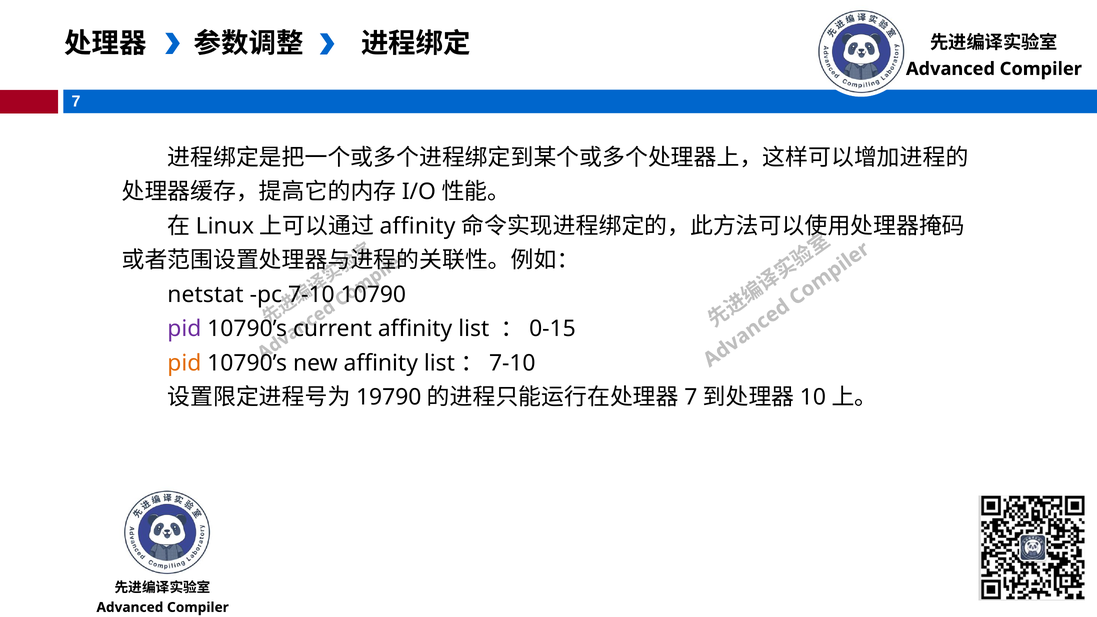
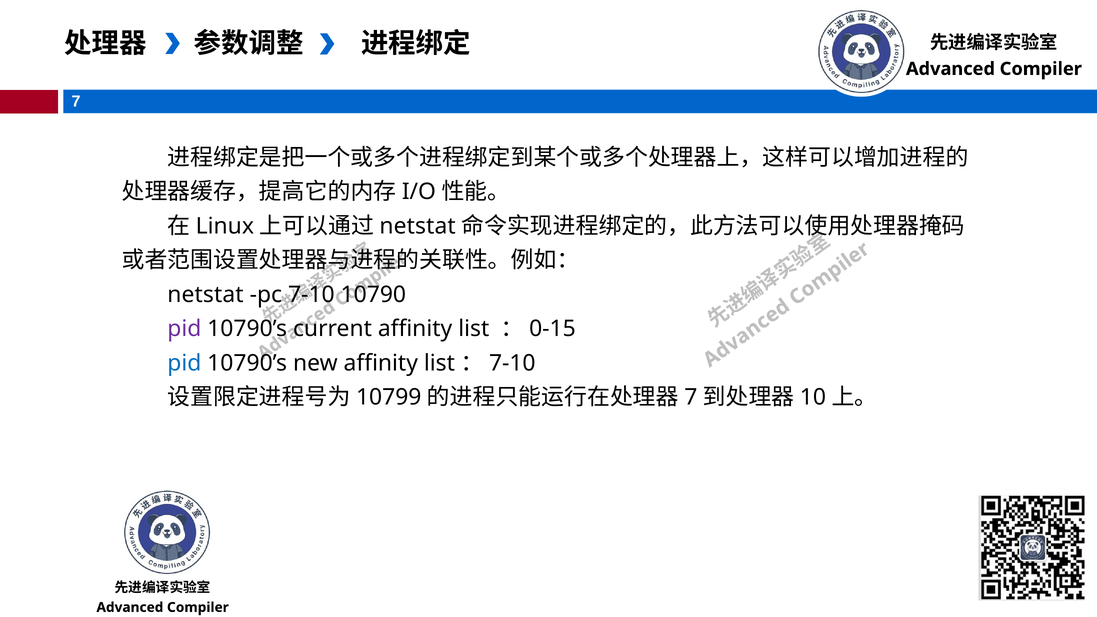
affinity at (418, 226): affinity -> netstat
pid at (184, 363) colour: orange -> blue
19790: 19790 -> 10799
